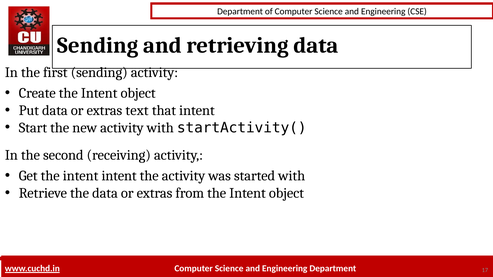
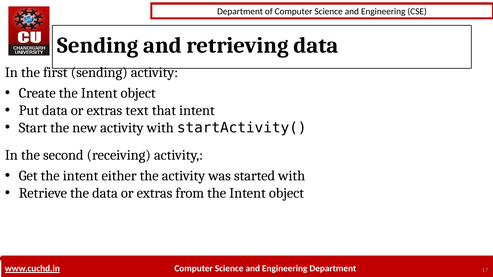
intent intent: intent -> either
